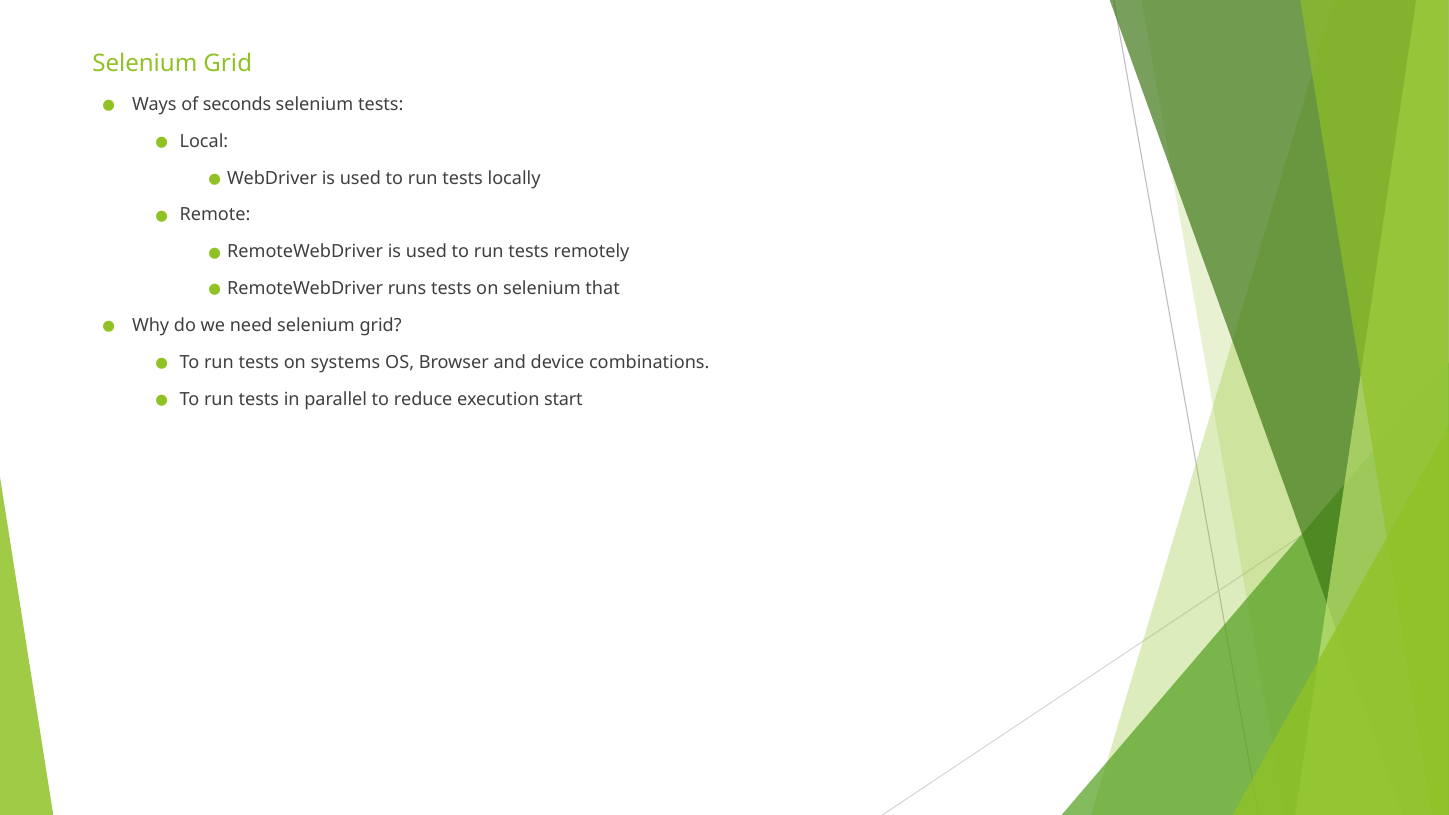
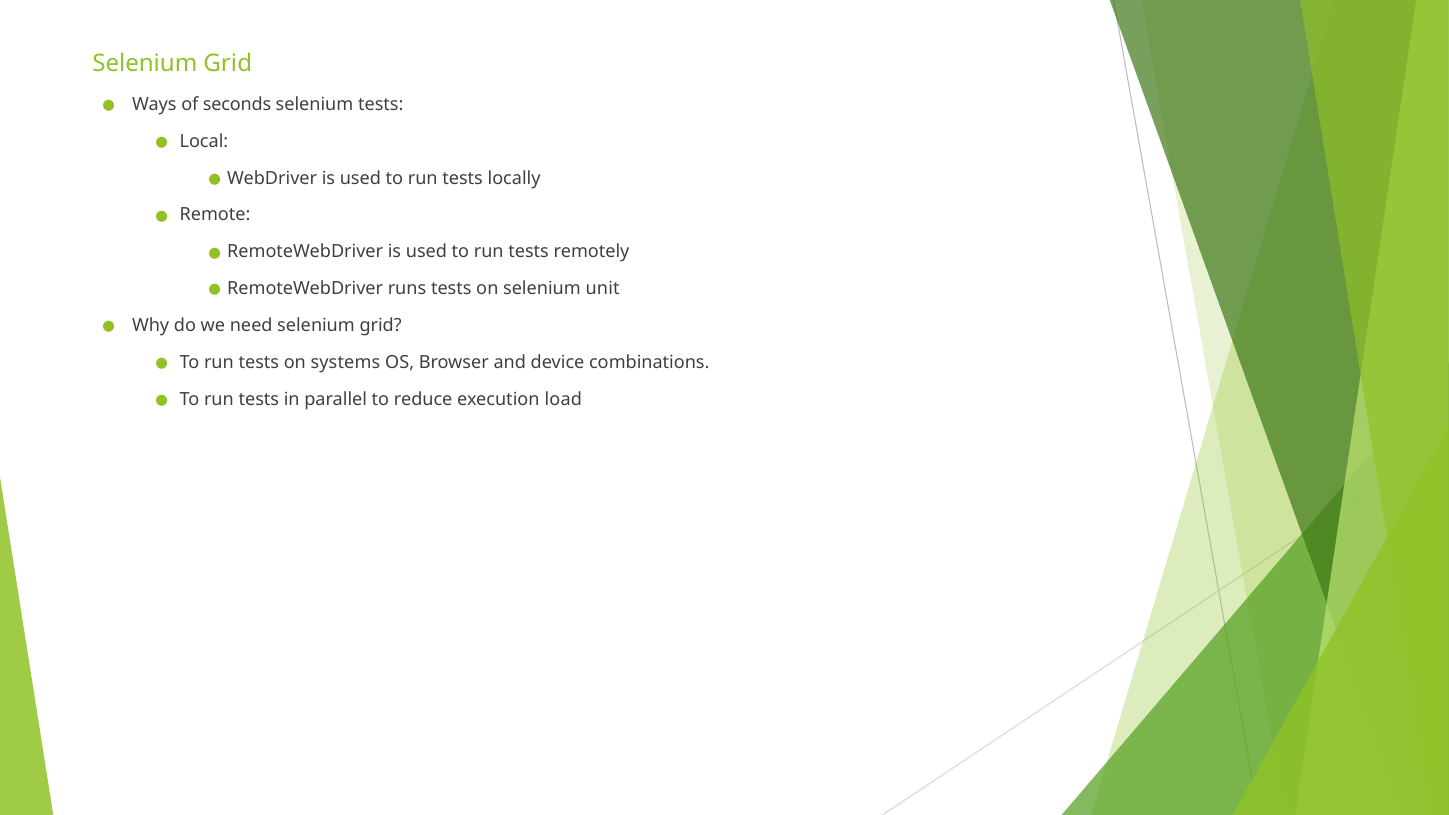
that: that -> unit
start: start -> load
